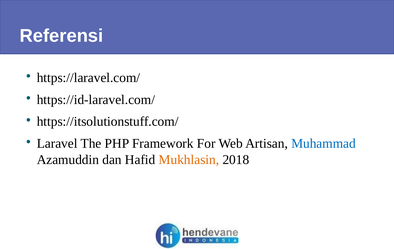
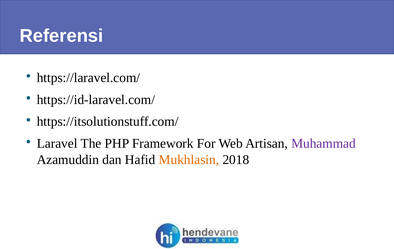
Muhammad colour: blue -> purple
